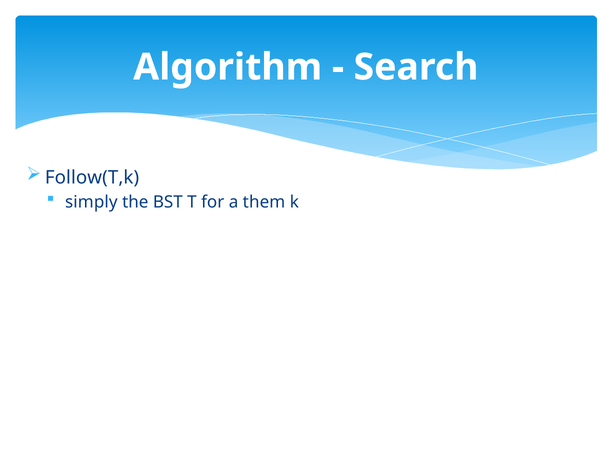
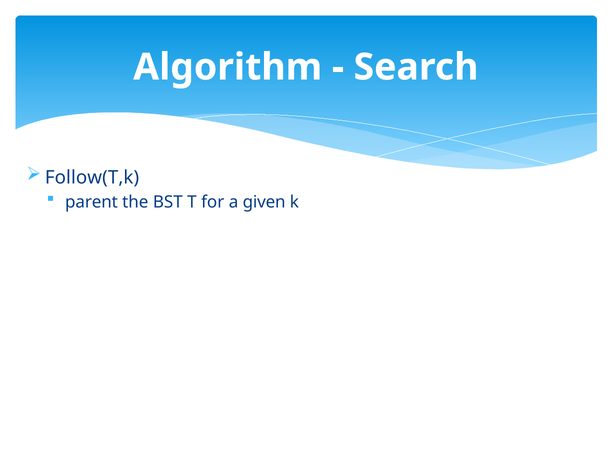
simply: simply -> parent
them: them -> given
